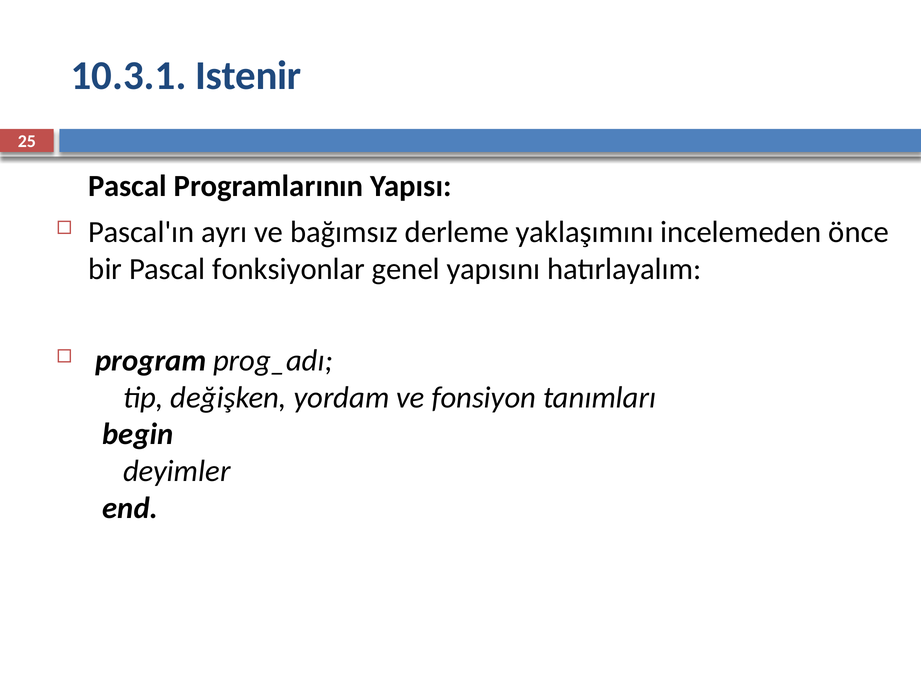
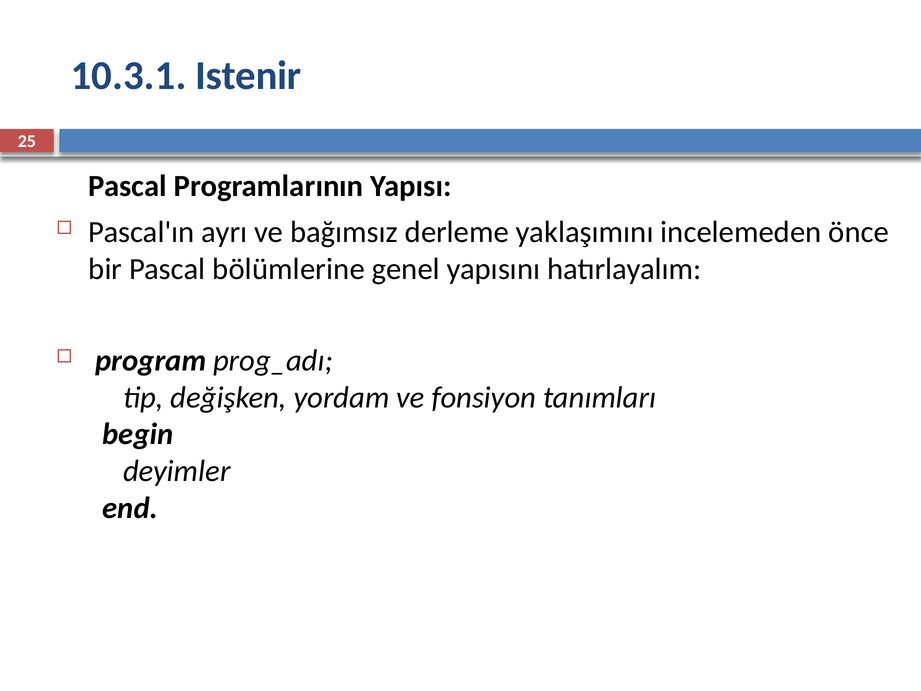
fonksiyonlar: fonksiyonlar -> bölümlerine
